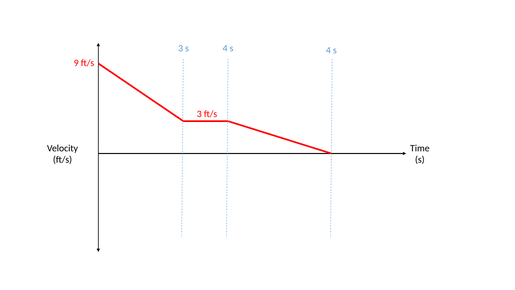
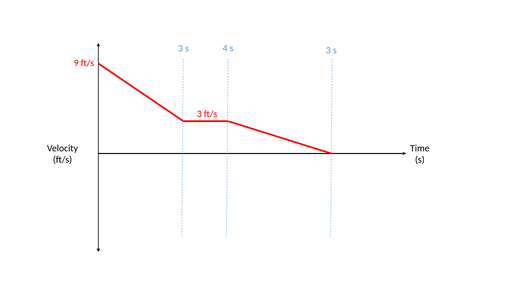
4 at (328, 50): 4 -> 3
